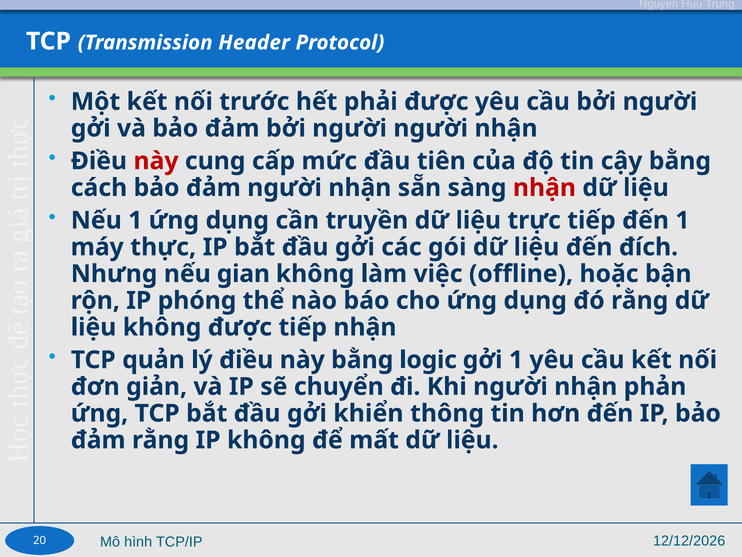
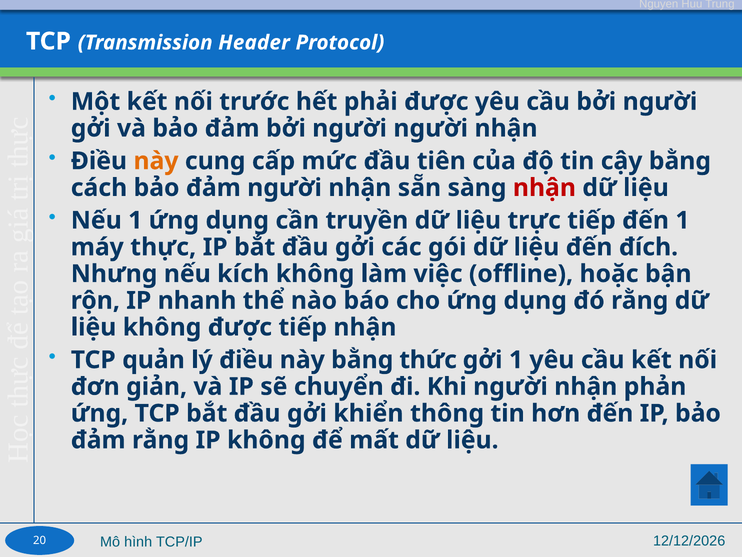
này at (156, 161) colour: red -> orange
gian: gian -> kích
phóng: phóng -> nhanh
logic: logic -> thức
